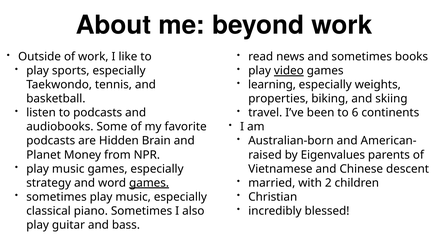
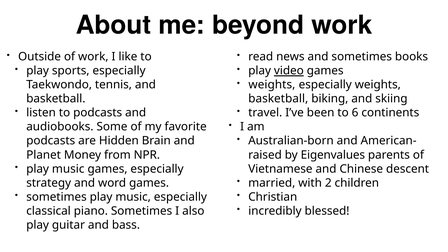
learning at (272, 85): learning -> weights
properties at (278, 99): properties -> basketball
games at (149, 183) underline: present -> none
